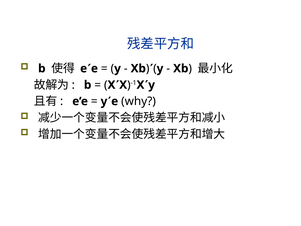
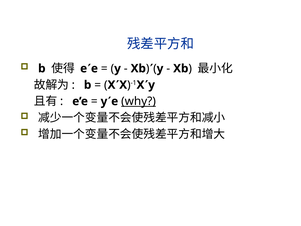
why underline: none -> present
